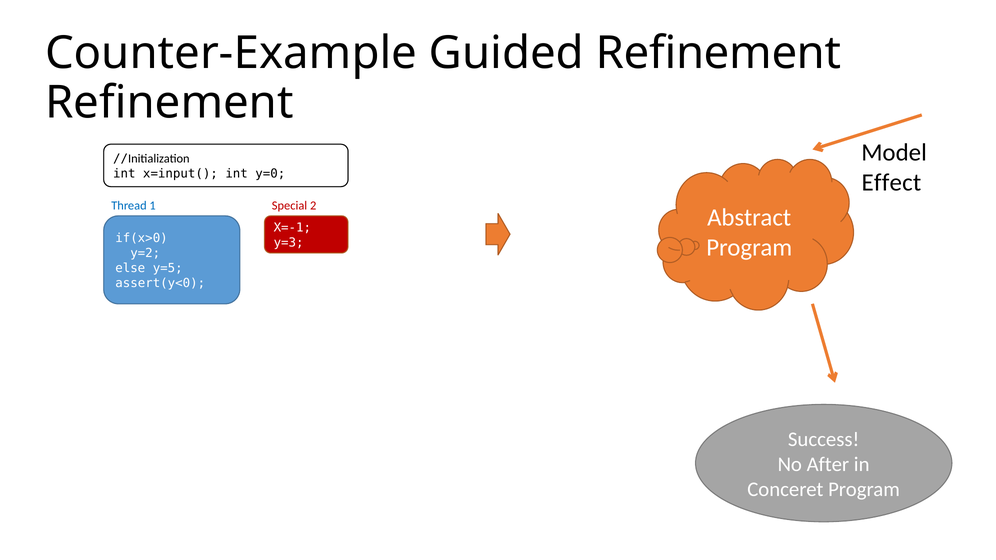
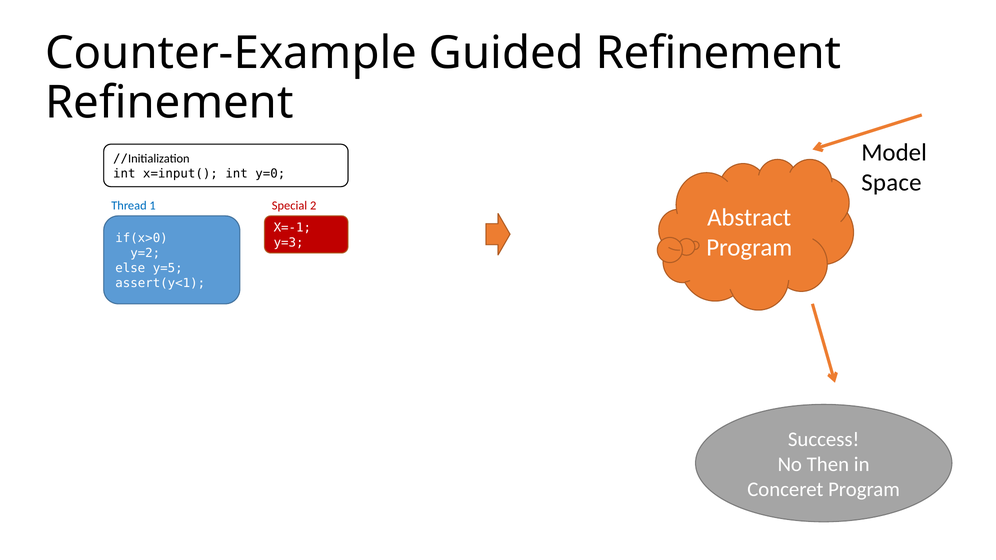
Effect: Effect -> Space
assert(y<0: assert(y<0 -> assert(y<1
After: After -> Then
